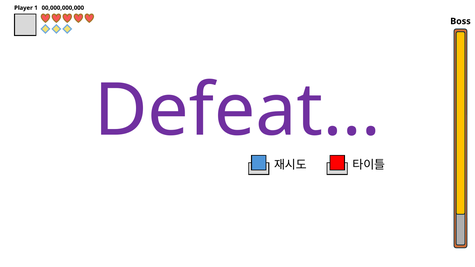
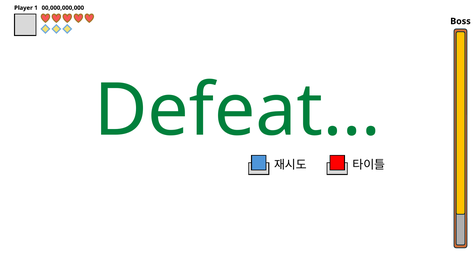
Defeat… colour: purple -> green
